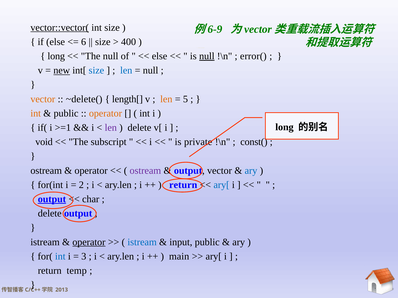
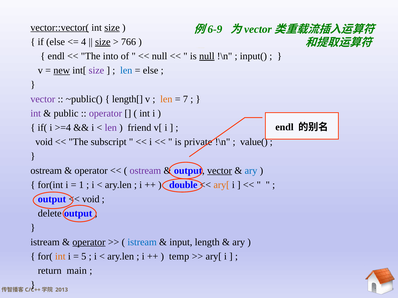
size at (112, 28) underline: none -> present
6: 6 -> 4
size at (103, 42) underline: none -> present
400: 400 -> 766
long at (56, 56): long -> endl
The null: null -> into
else at (160, 56): else -> null
error(: error( -> input(
size at (96, 71) colour: blue -> purple
null at (151, 71): null -> else
vector at (43, 99) colour: orange -> purple
~delete(: ~delete( -> ~public(
5: 5 -> 7
int at (36, 113) colour: orange -> purple
operator at (105, 113) colour: orange -> purple
long at (284, 127): long -> endl
>=1: >=1 -> >=4
delete at (139, 128): delete -> friend
const(: const( -> value(
vector at (220, 171) underline: none -> present
2: 2 -> 1
return at (183, 185): return -> double
ary[ at (221, 185) colour: blue -> orange
output at (52, 199) underline: present -> none
char at (91, 199): char -> void
input public: public -> length
int at (60, 257) colour: blue -> orange
3: 3 -> 5
main: main -> temp
temp: temp -> main
